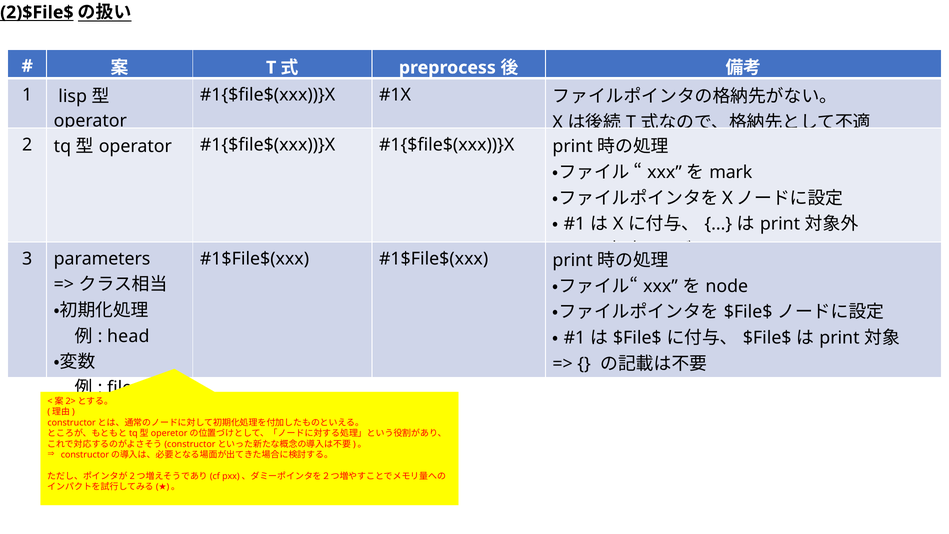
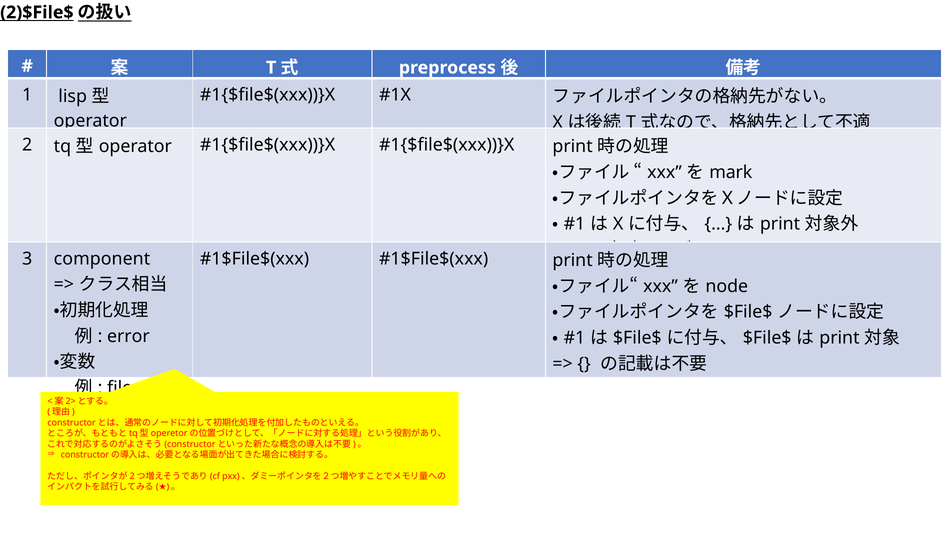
parameters: parameters -> component
head: head -> error
